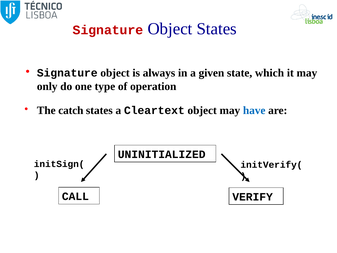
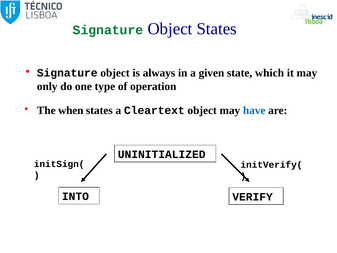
Signature at (108, 30) colour: red -> green
catch: catch -> when
CALL: CALL -> INTO
